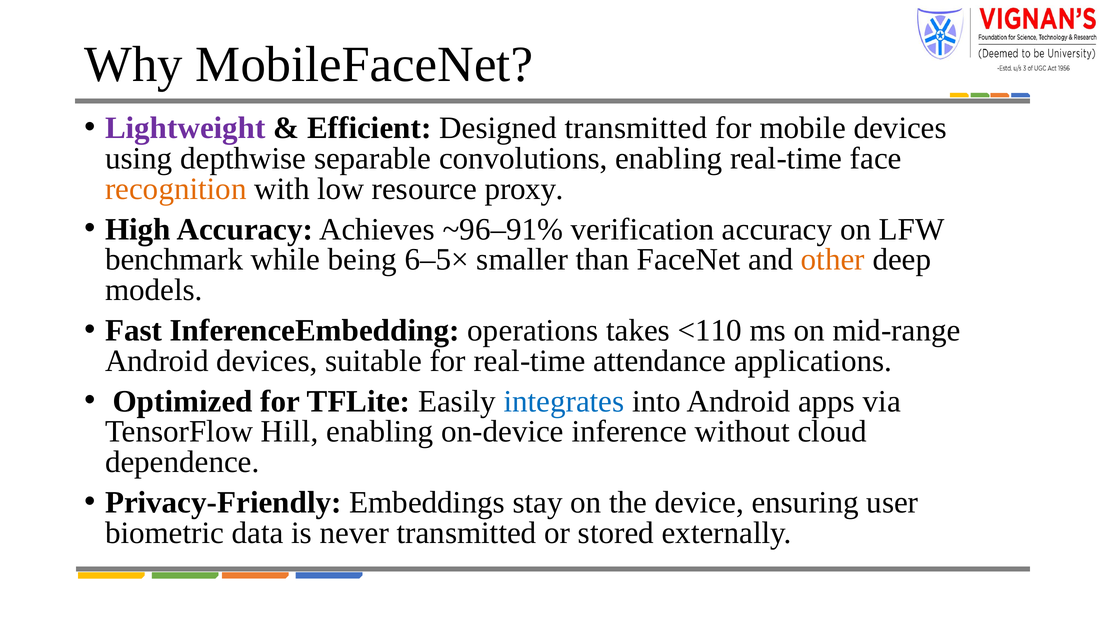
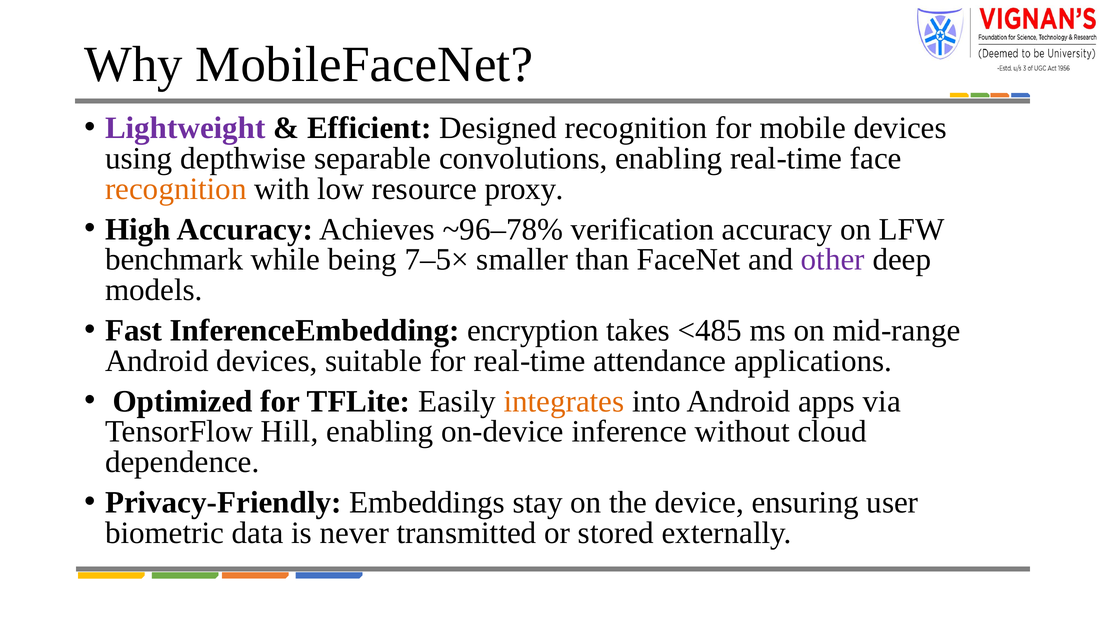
Designed transmitted: transmitted -> recognition
~96–91%: ~96–91% -> ~96–78%
6–5×: 6–5× -> 7–5×
other colour: orange -> purple
operations: operations -> encryption
<110: <110 -> <485
integrates colour: blue -> orange
